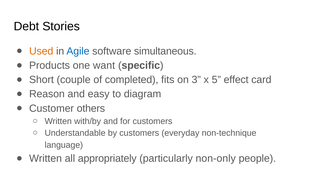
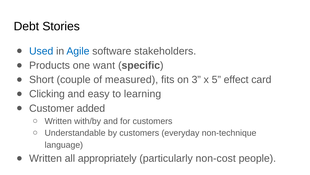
Used colour: orange -> blue
simultaneous: simultaneous -> stakeholders
completed: completed -> measured
Reason: Reason -> Clicking
diagram: diagram -> learning
others: others -> added
non-only: non-only -> non-cost
